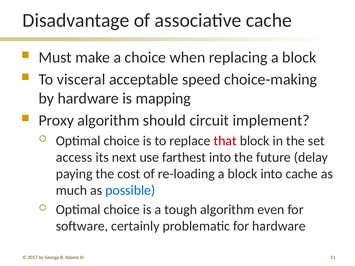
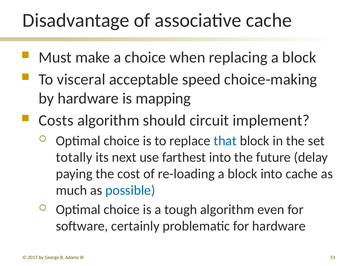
Proxy: Proxy -> Costs
that colour: red -> blue
access: access -> totally
